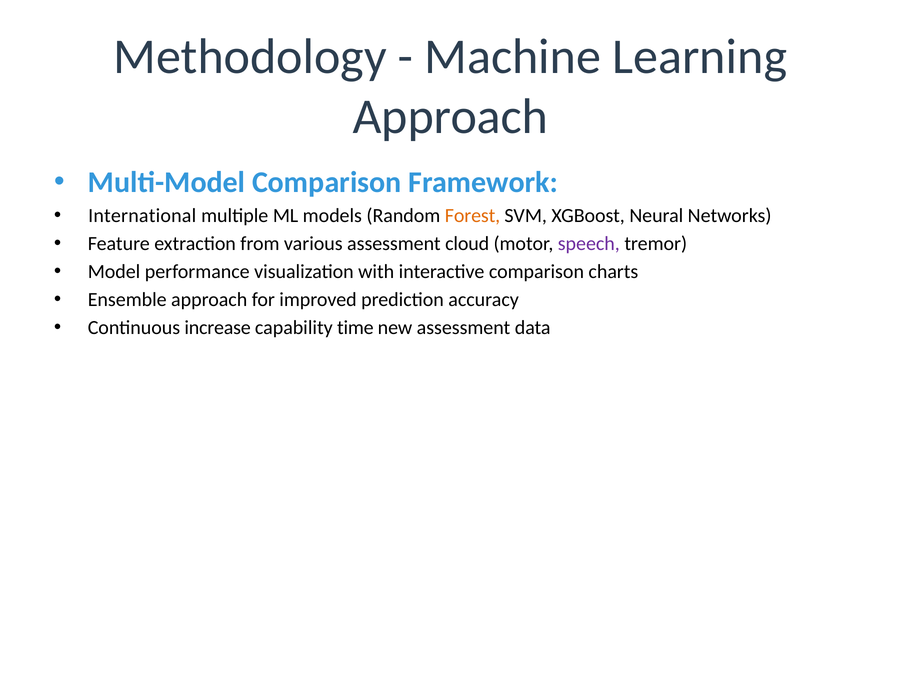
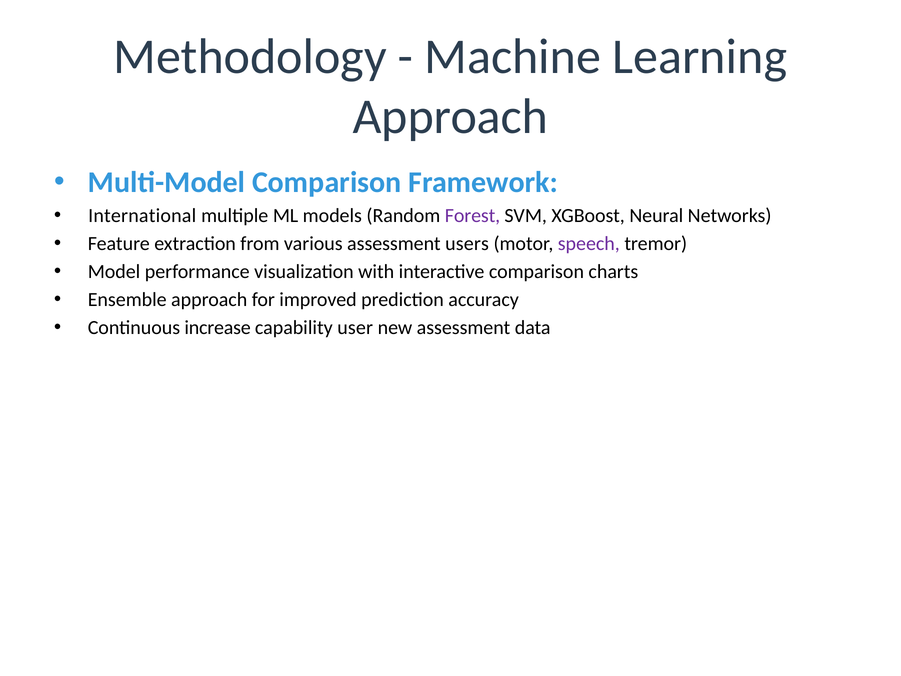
Forest colour: orange -> purple
cloud: cloud -> users
time: time -> user
